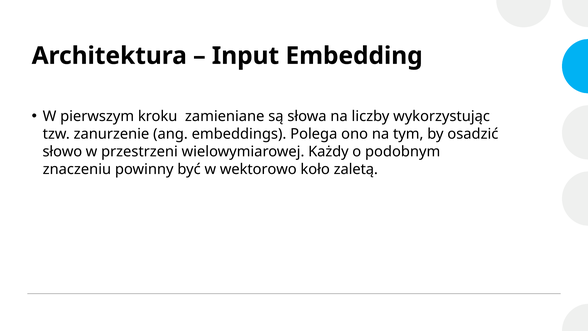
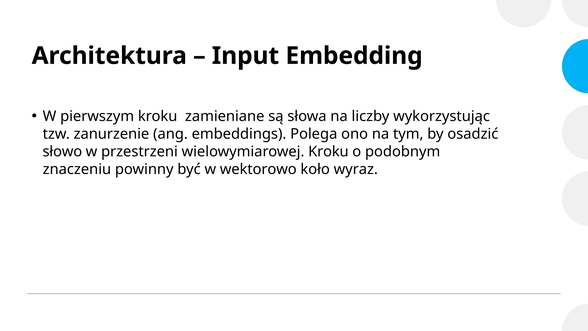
wielowymiarowej Każdy: Każdy -> Kroku
zaletą: zaletą -> wyraz
